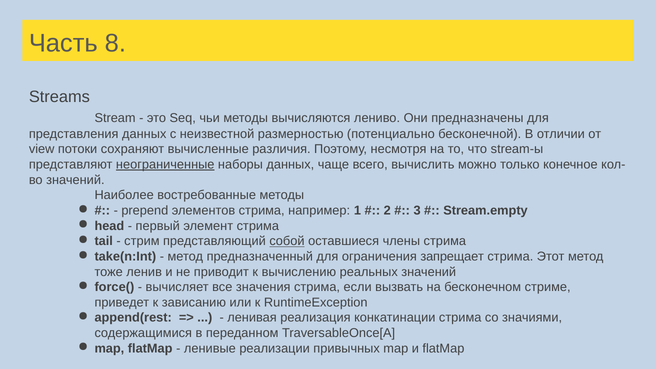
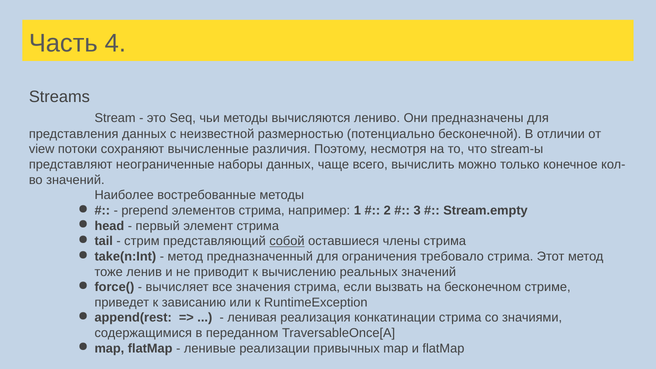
8: 8 -> 4
неограниченные underline: present -> none
запрещает: запрещает -> требовало
